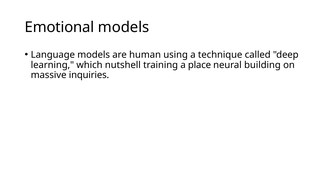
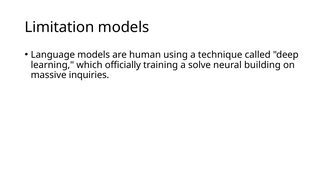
Emotional: Emotional -> Limitation
nutshell: nutshell -> officially
place: place -> solve
